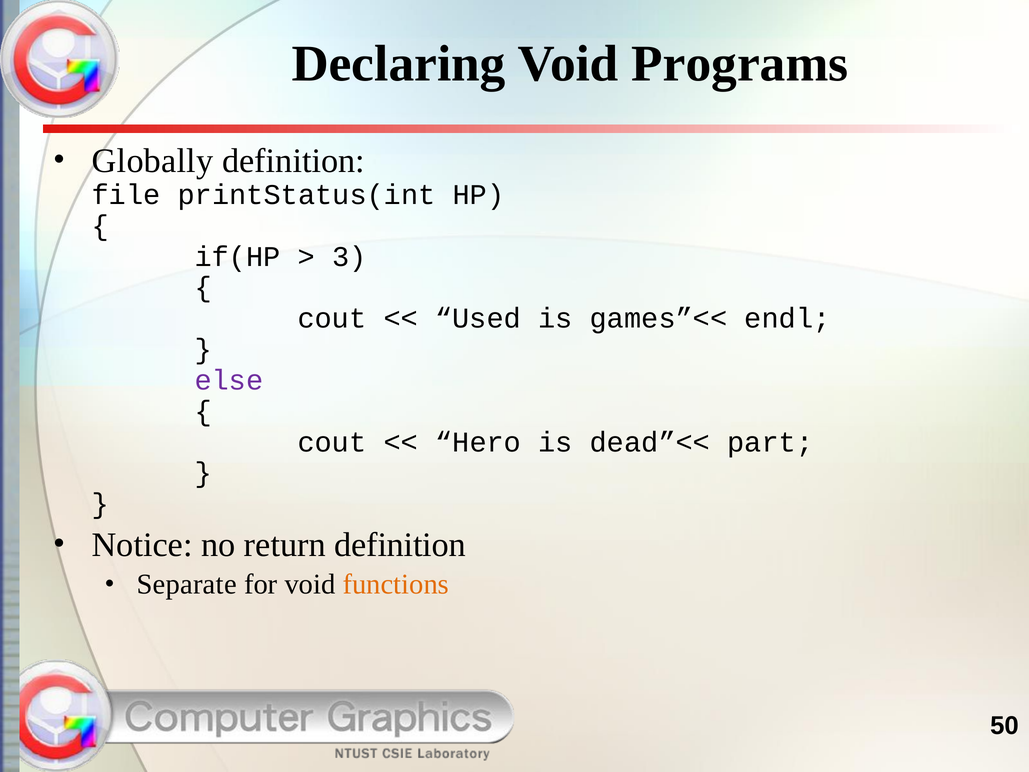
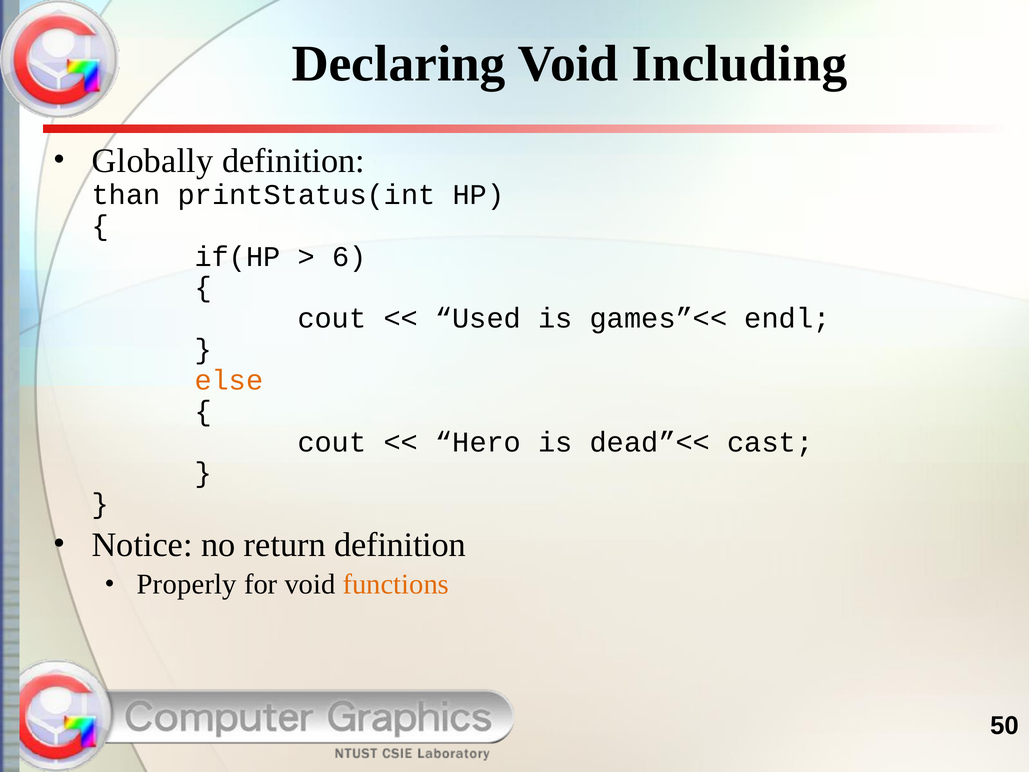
Programs: Programs -> Including
file: file -> than
3: 3 -> 6
else colour: purple -> orange
part: part -> cast
Separate: Separate -> Properly
